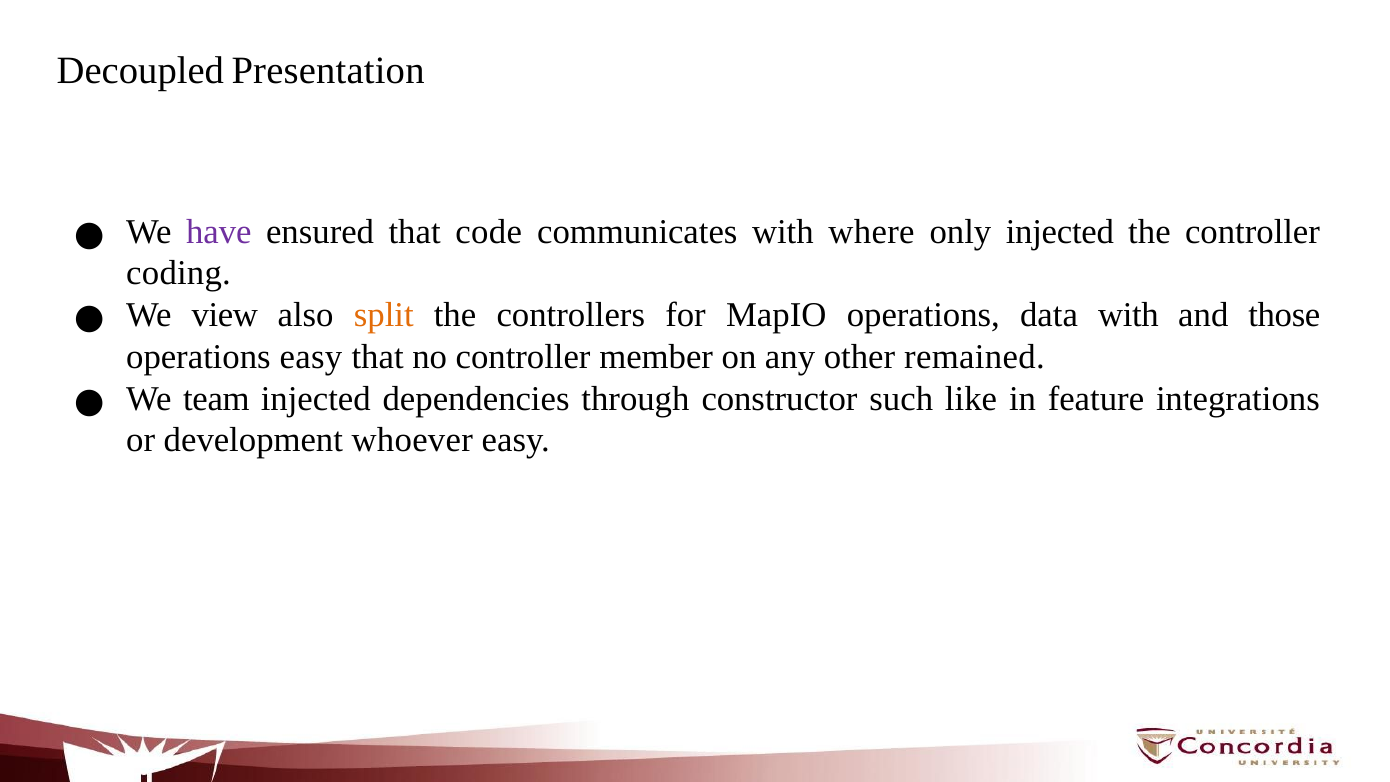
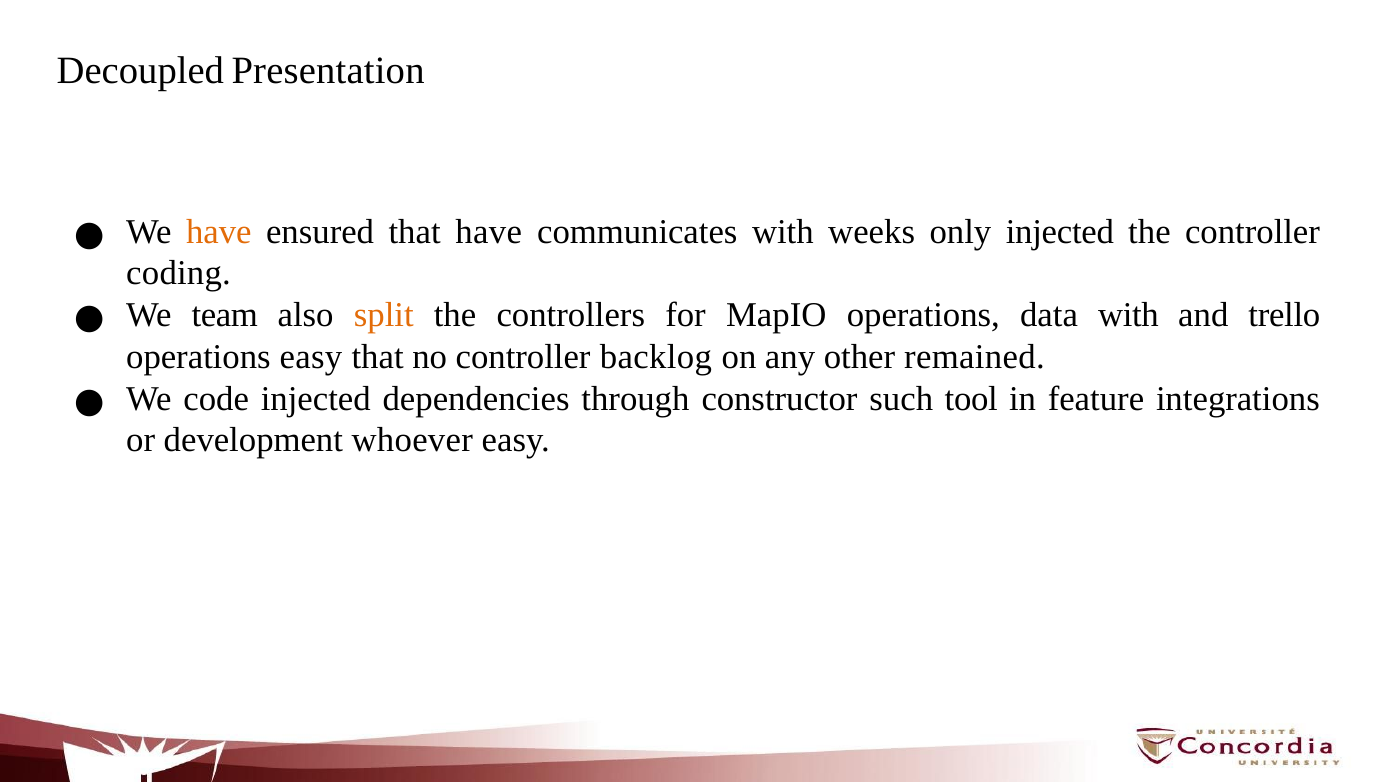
have at (219, 232) colour: purple -> orange
that code: code -> have
where: where -> weeks
view: view -> team
those: those -> trello
member: member -> backlog
team: team -> code
like: like -> tool
